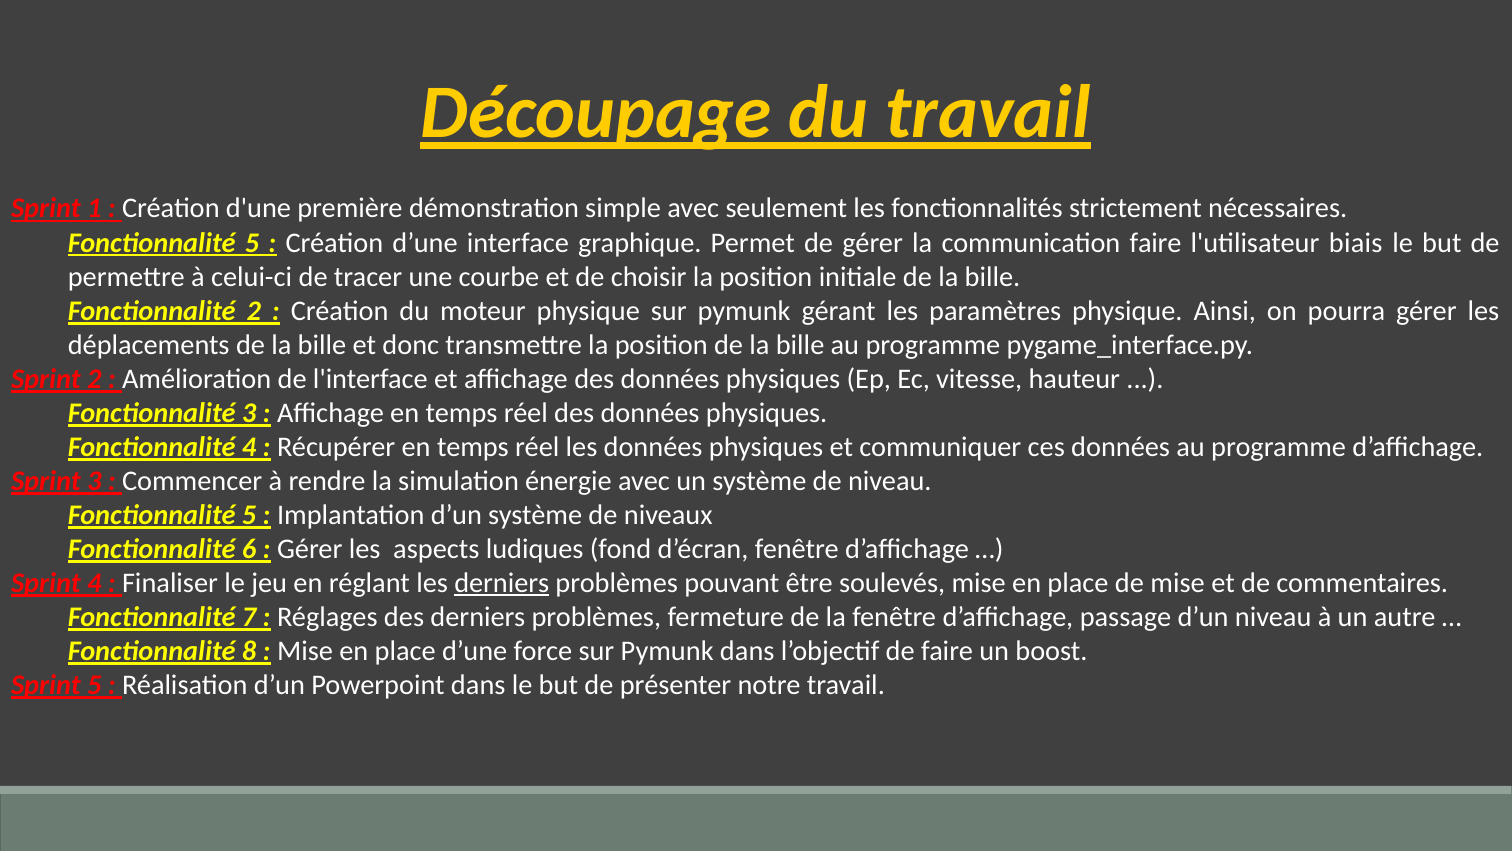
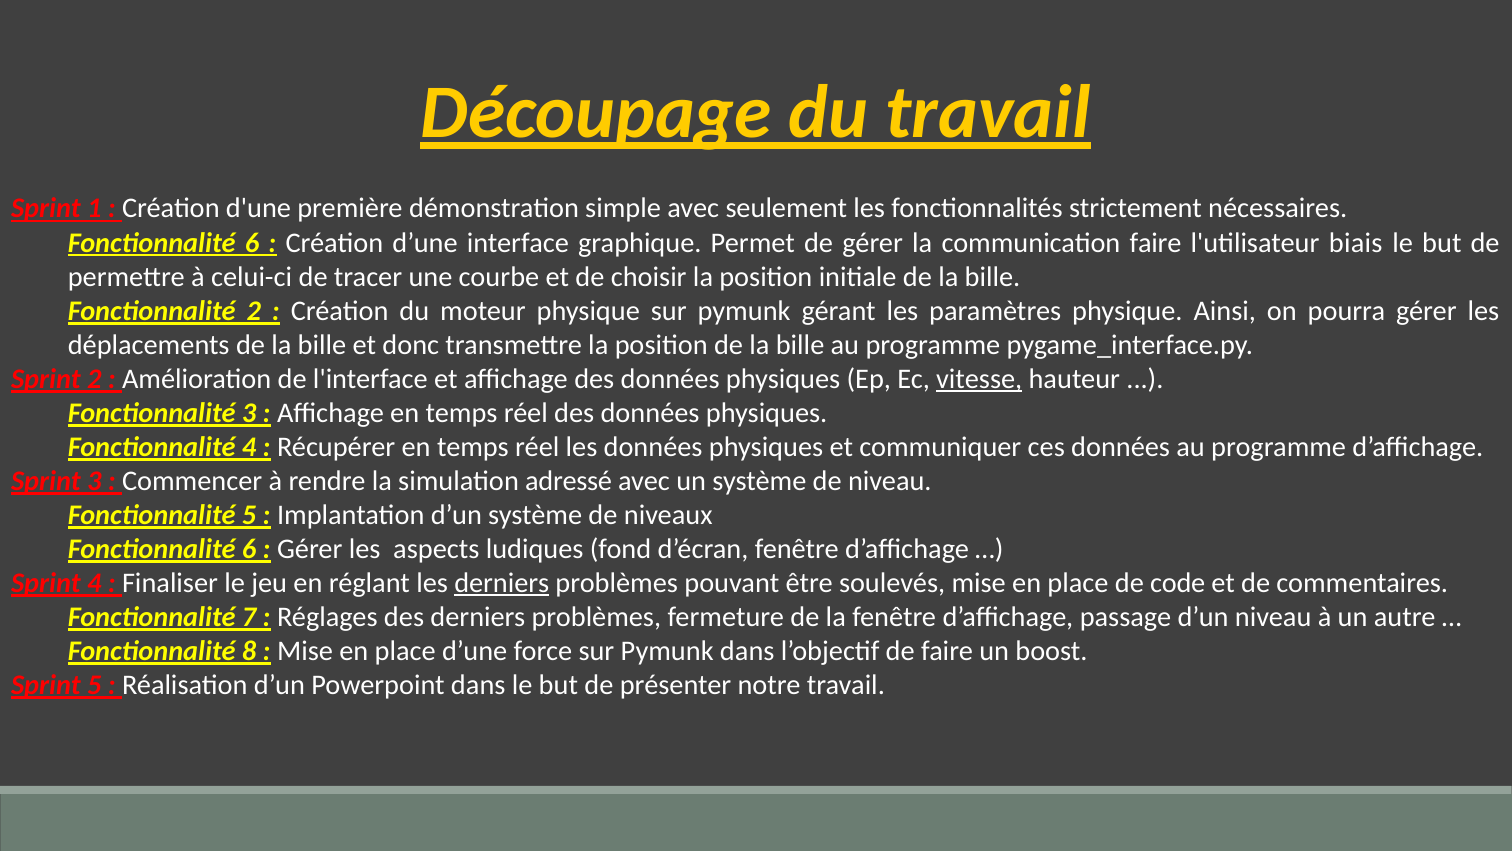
5 at (252, 243): 5 -> 6
vitesse underline: none -> present
énergie: énergie -> adressé
de mise: mise -> code
